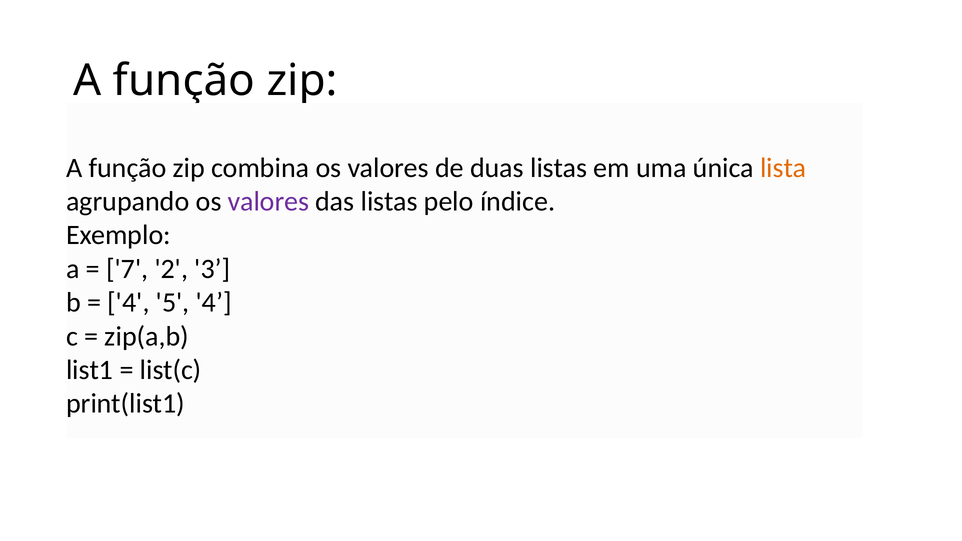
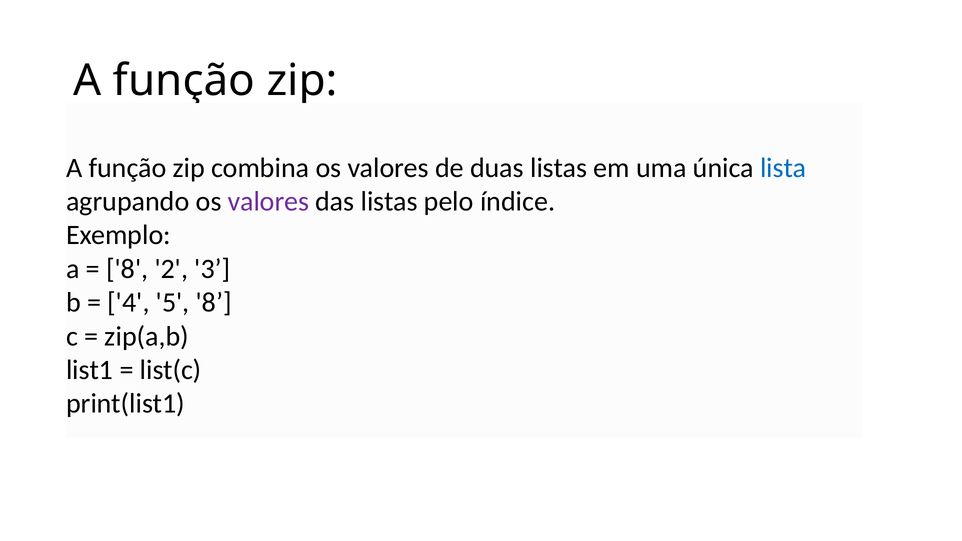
lista colour: orange -> blue
7 at (127, 269): 7 -> 8
5 4: 4 -> 8
